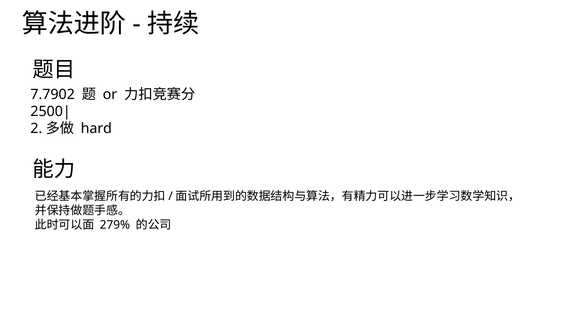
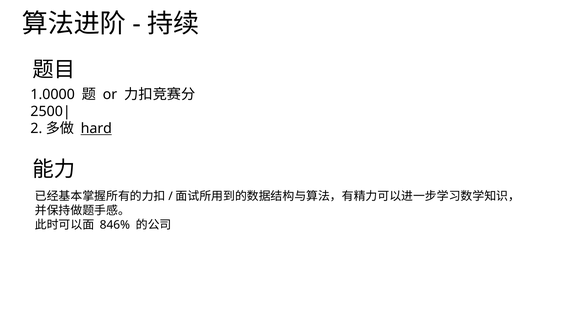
7.7902: 7.7902 -> 1.0000
hard underline: none -> present
279%: 279% -> 846%
